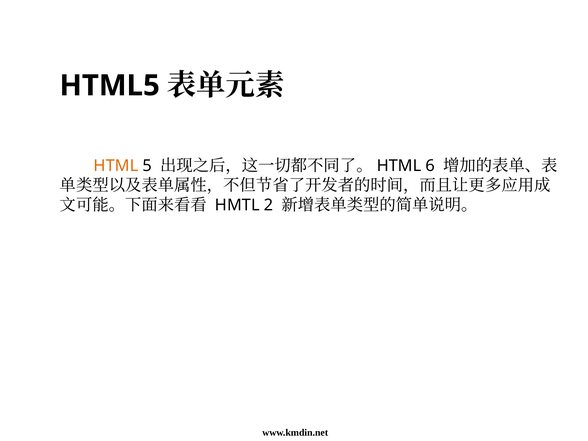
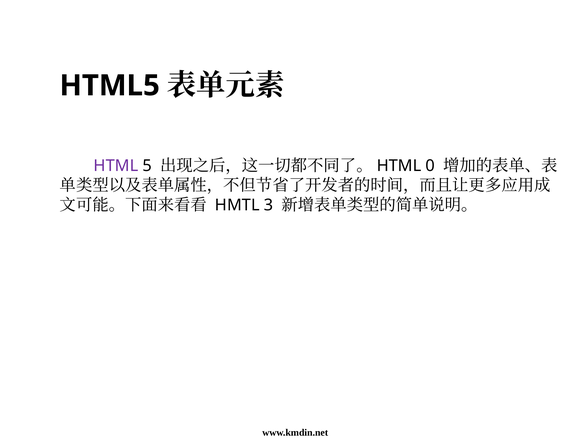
HTML at (116, 166) colour: orange -> purple
6: 6 -> 0
2: 2 -> 3
